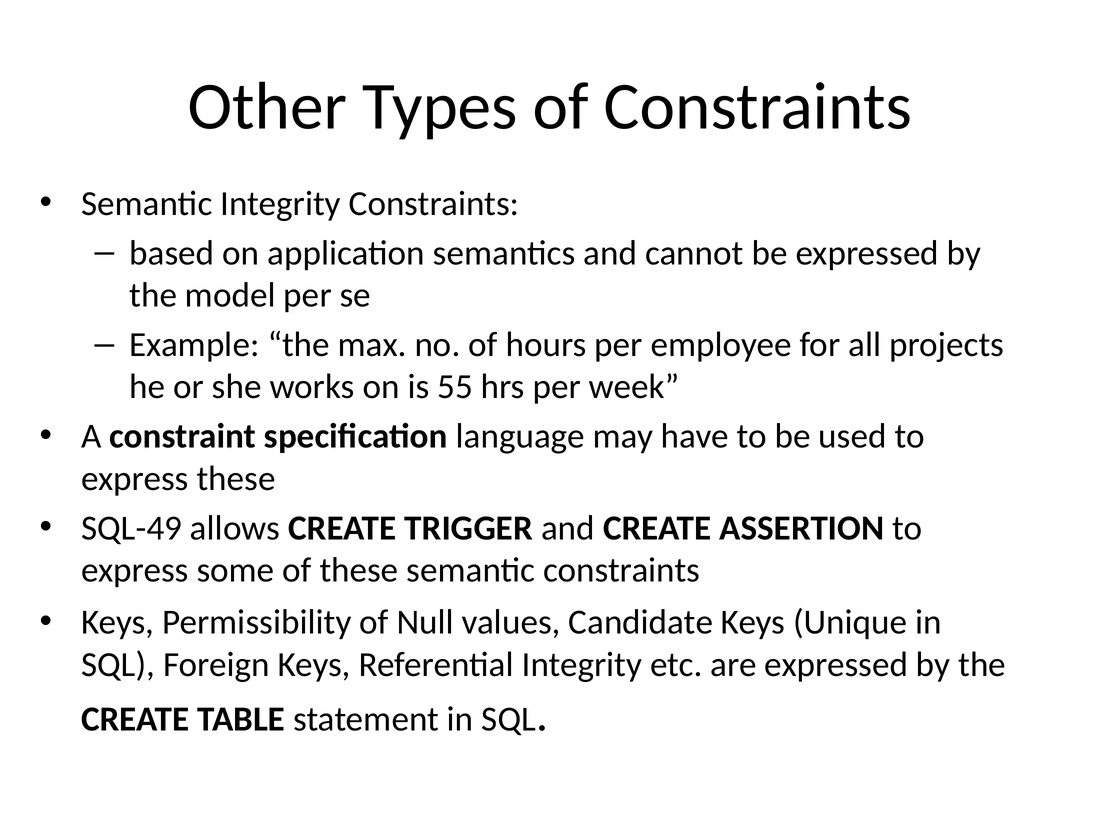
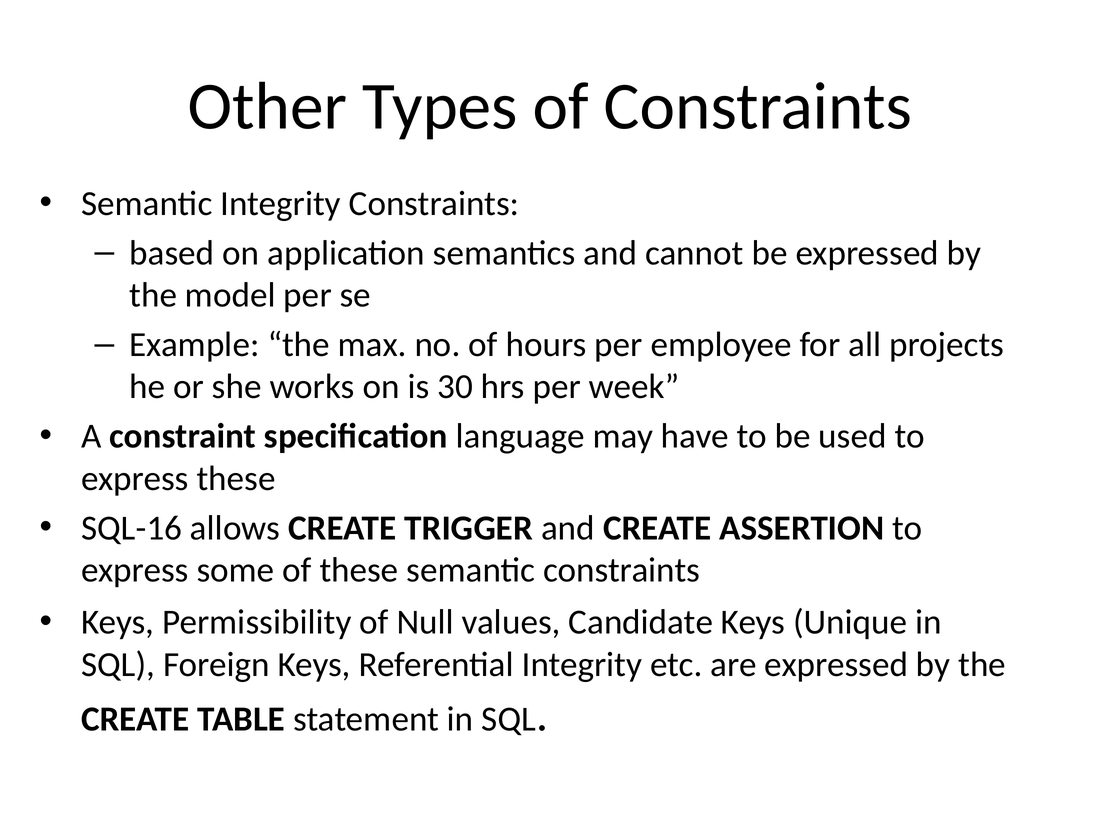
55: 55 -> 30
SQL-49: SQL-49 -> SQL-16
